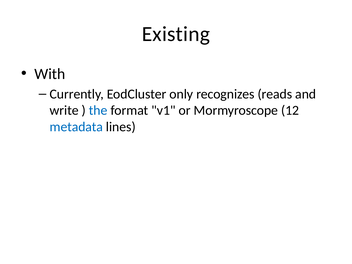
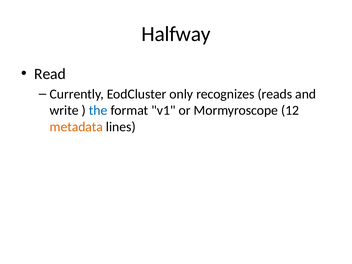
Existing: Existing -> Halfway
With: With -> Read
metadata colour: blue -> orange
